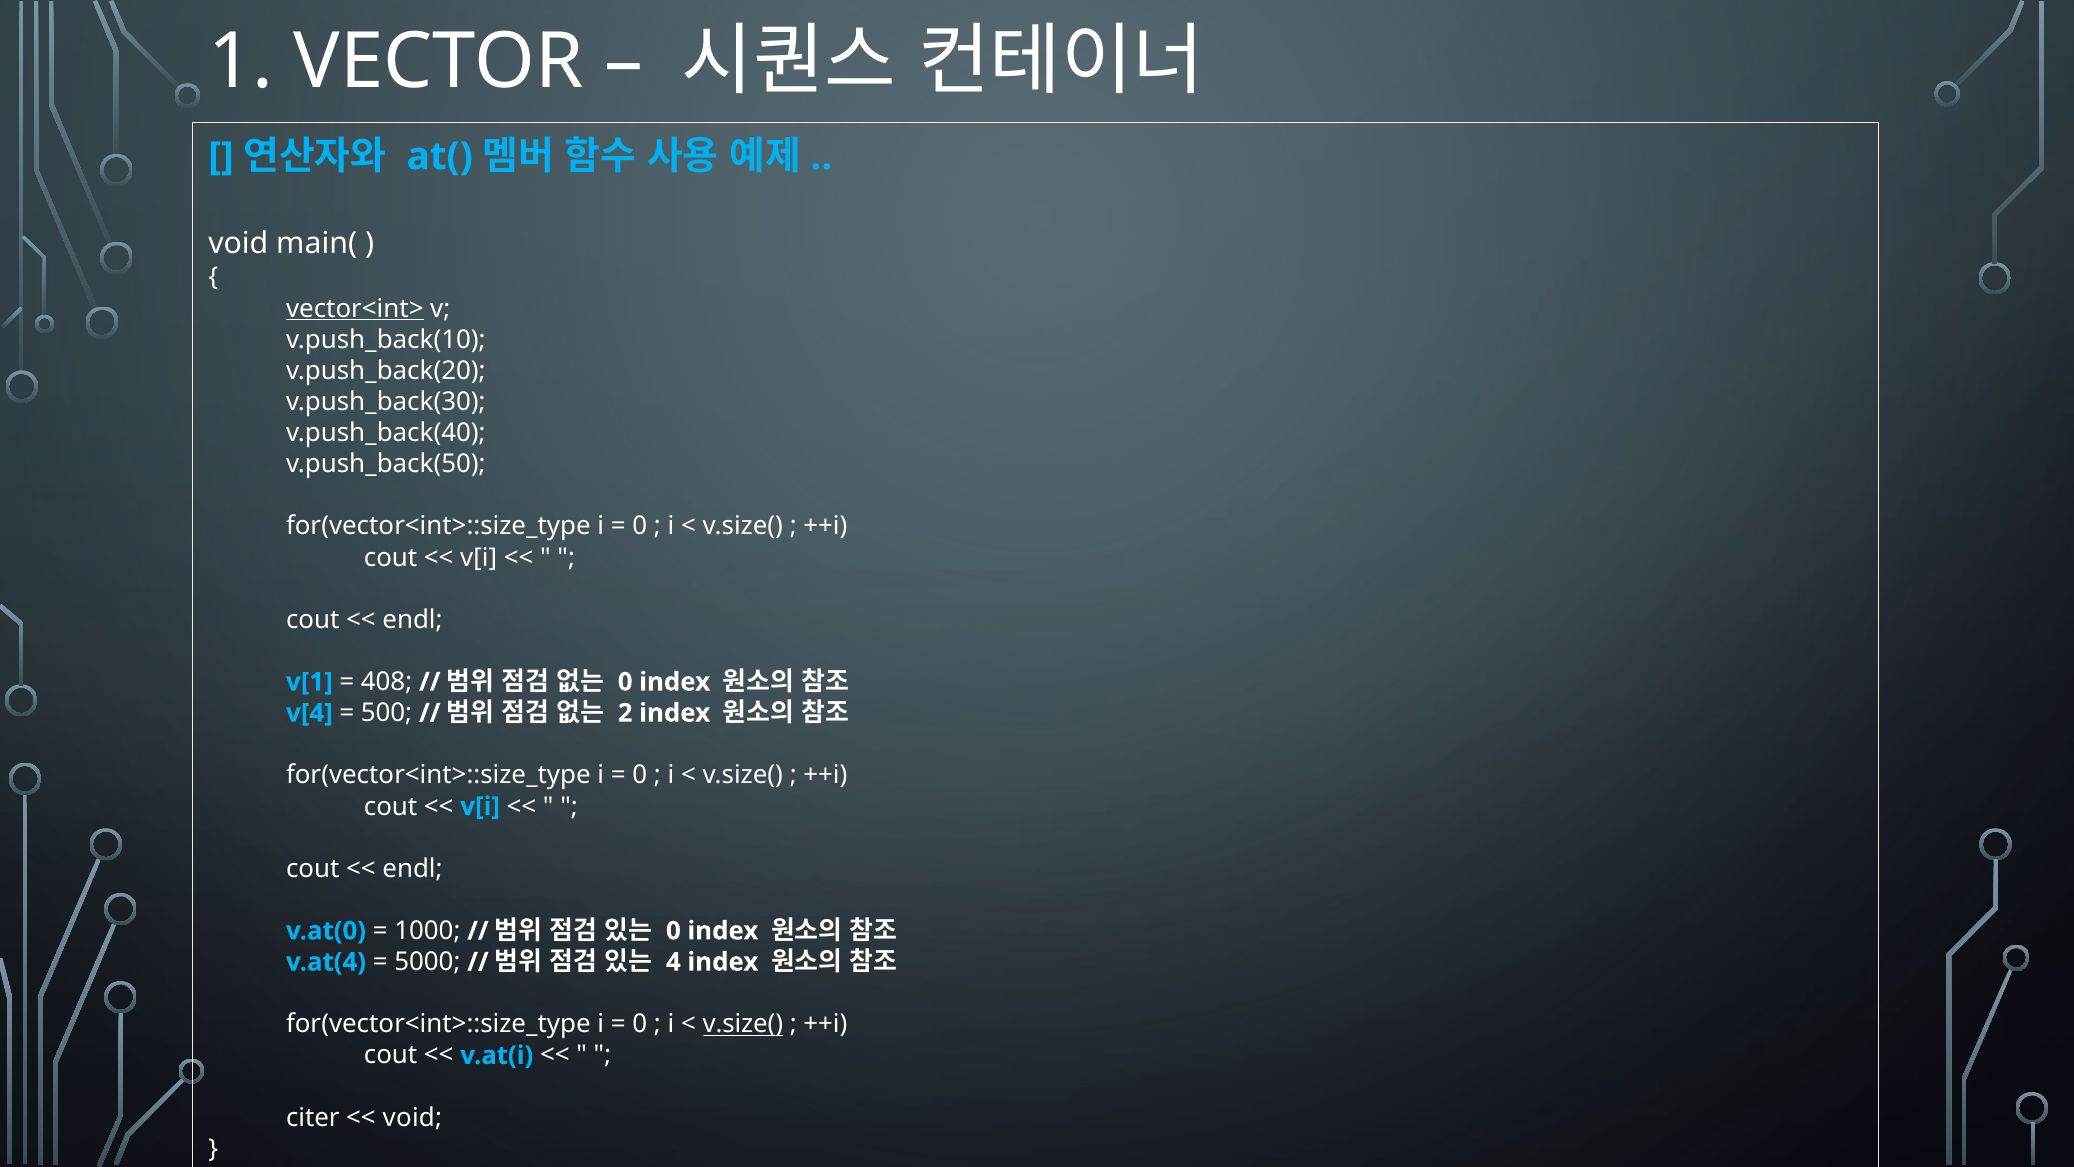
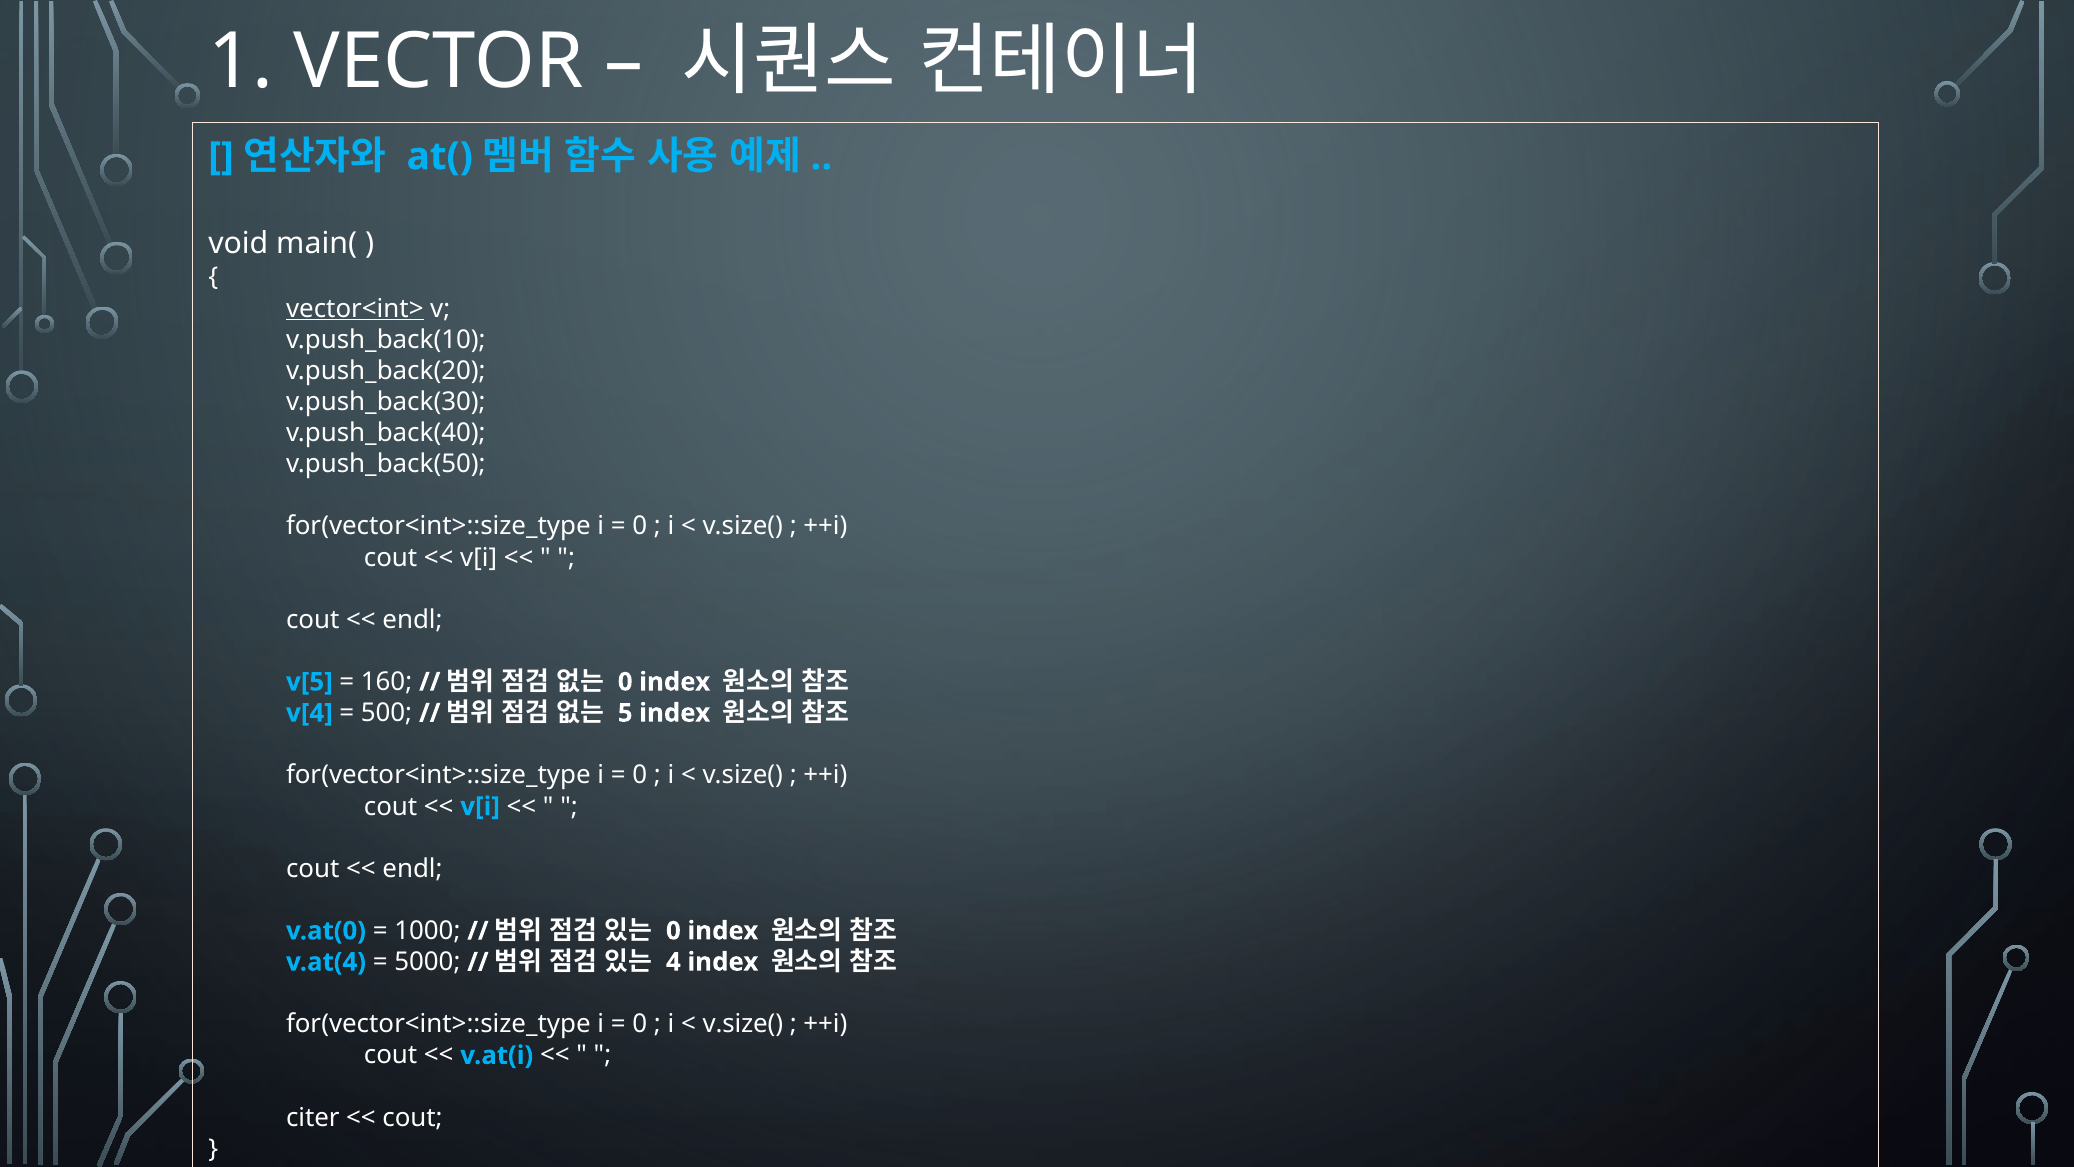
v[1: v[1 -> v[5
408: 408 -> 160
2: 2 -> 5
v.size( at (743, 1024) underline: present -> none
void at (412, 1117): void -> cout
